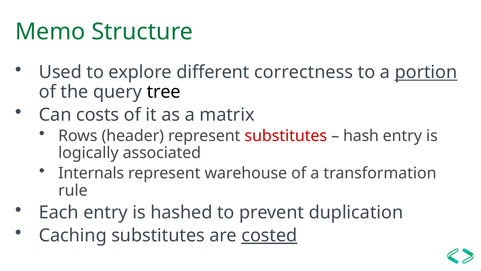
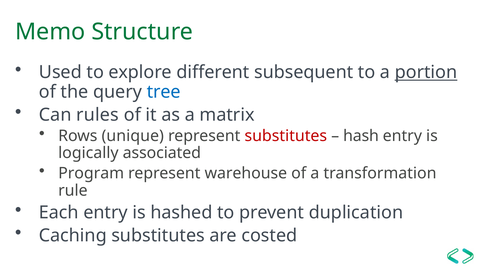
correctness: correctness -> subsequent
tree colour: black -> blue
costs: costs -> rules
header: header -> unique
Internals: Internals -> Program
costed underline: present -> none
